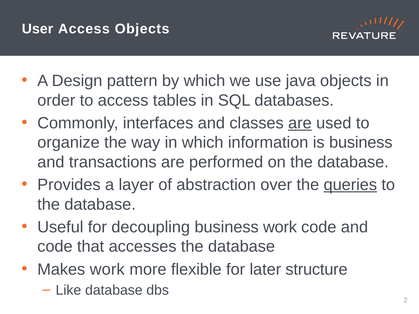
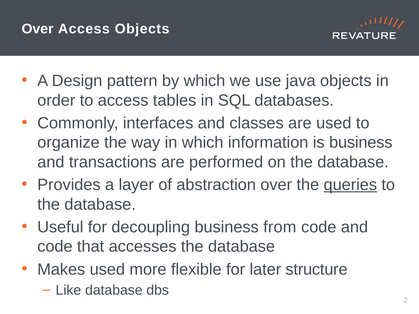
User at (38, 29): User -> Over
are at (300, 123) underline: present -> none
business work: work -> from
Makes work: work -> used
